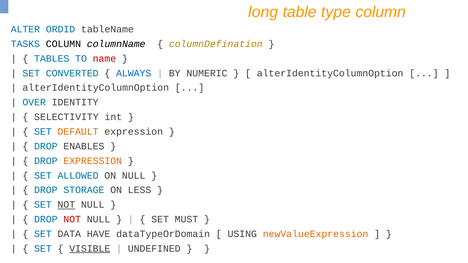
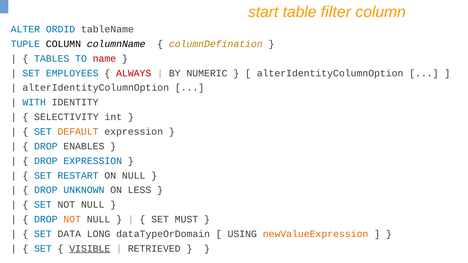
long: long -> start
type: type -> filter
TASKS: TASKS -> TUPLE
CONVERTED: CONVERTED -> EMPLOYEES
ALWAYS colour: blue -> red
OVER: OVER -> WITH
EXPRESSION at (93, 161) colour: orange -> blue
ALLOWED: ALLOWED -> RESTART
STORAGE: STORAGE -> UNKNOWN
NOT at (66, 205) underline: present -> none
NOT at (72, 220) colour: red -> orange
HAVE: HAVE -> LONG
UNDEFINED: UNDEFINED -> RETRIEVED
